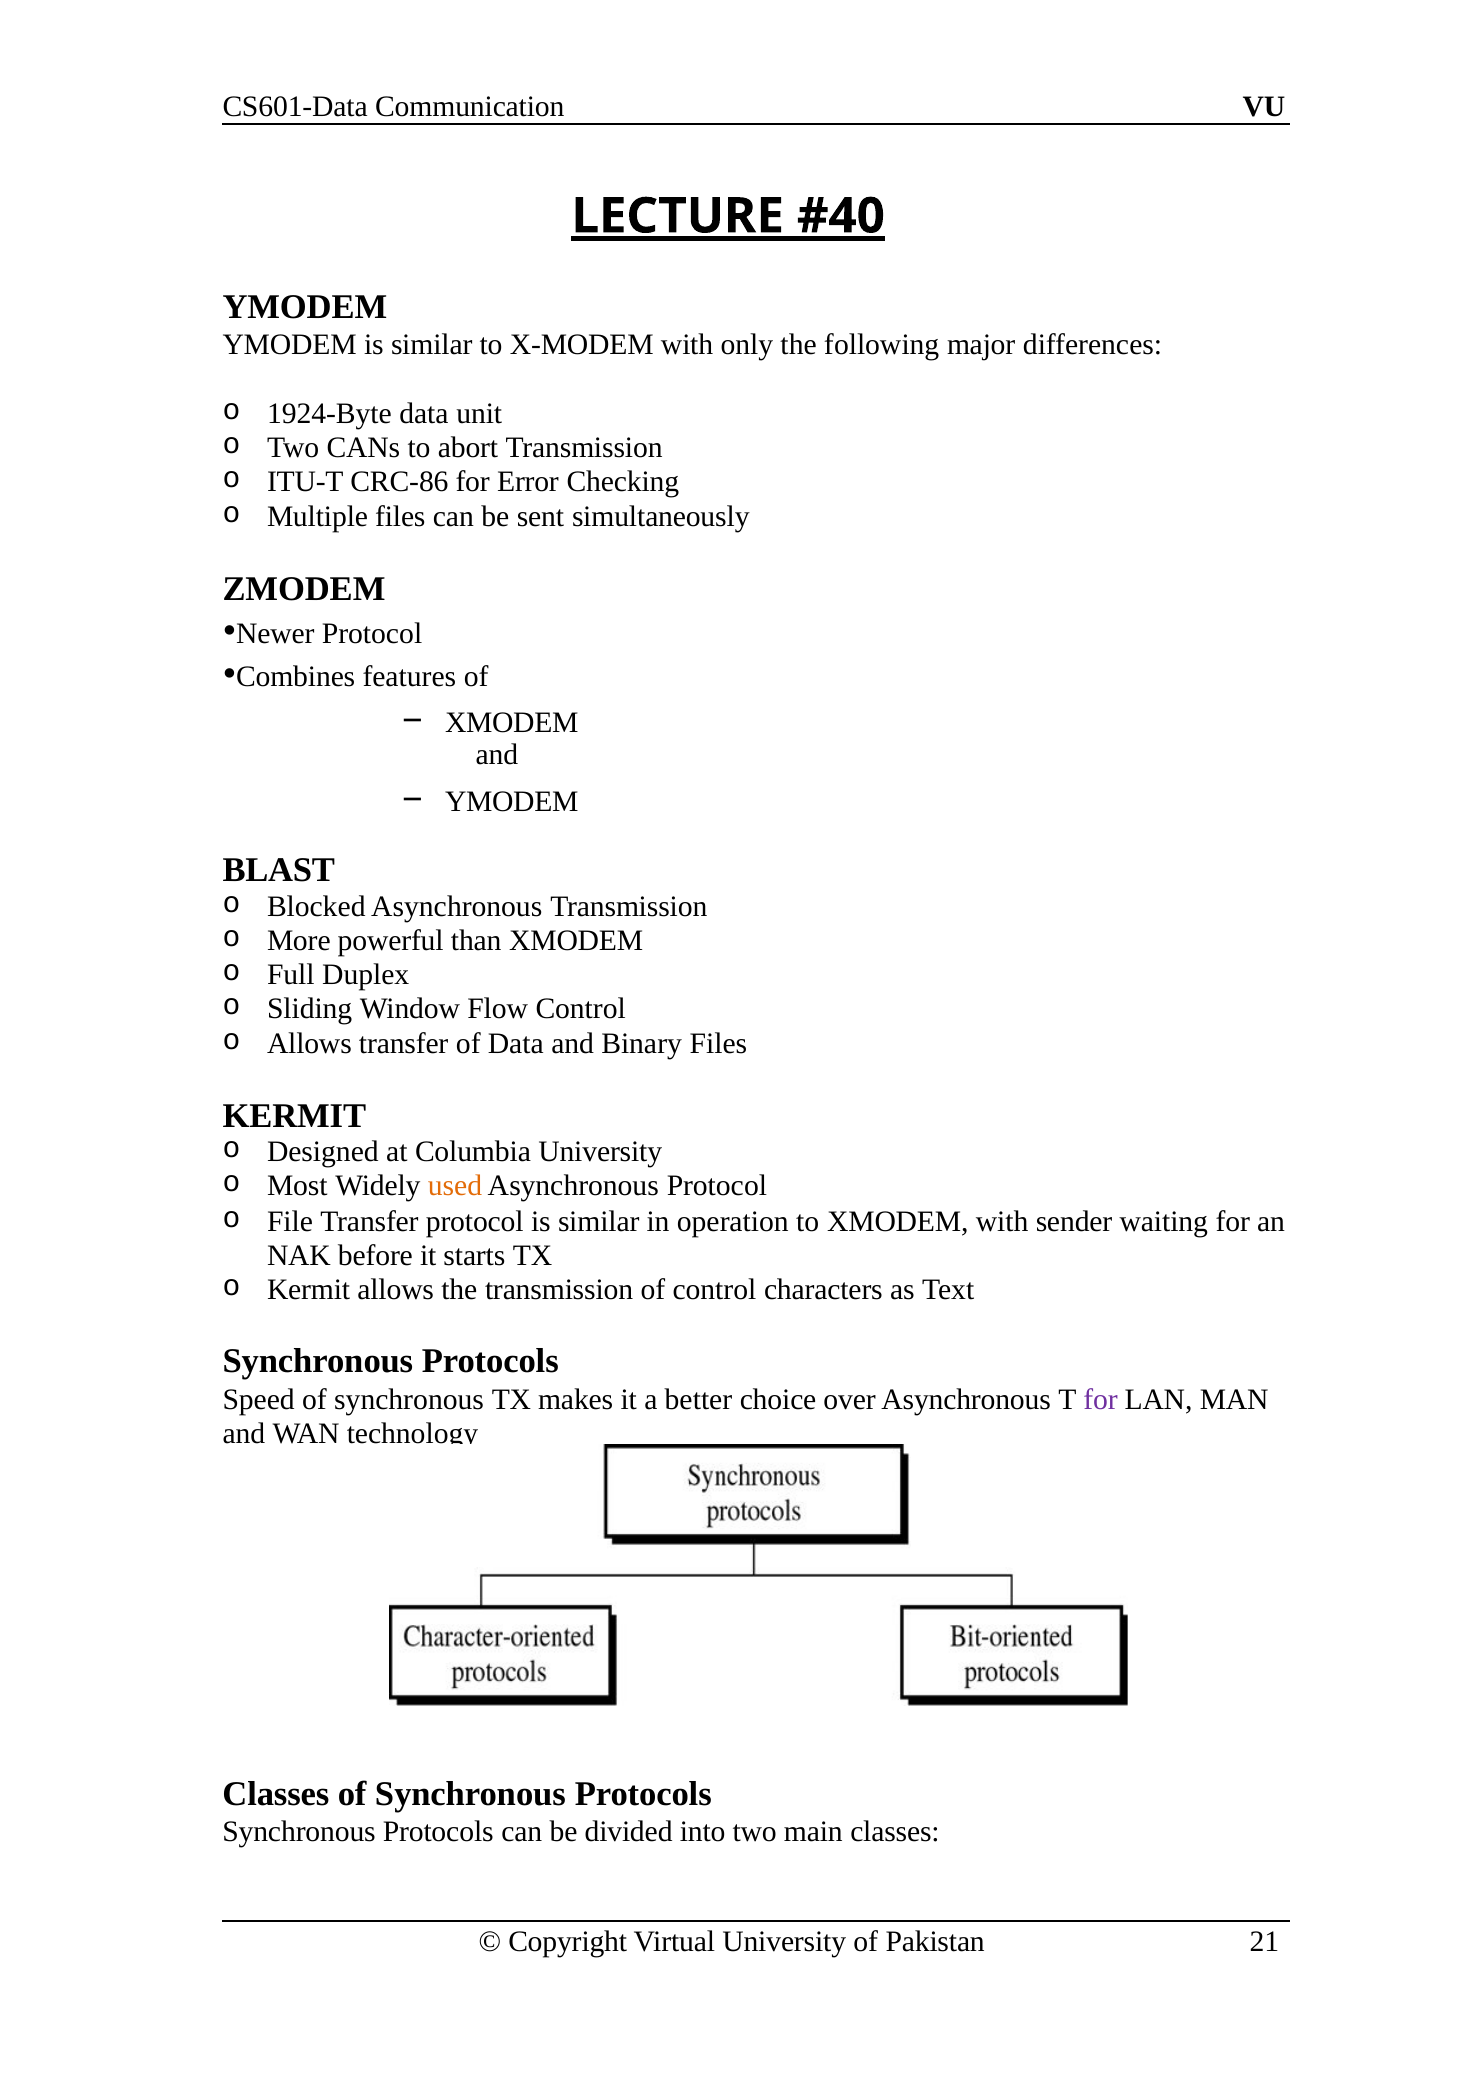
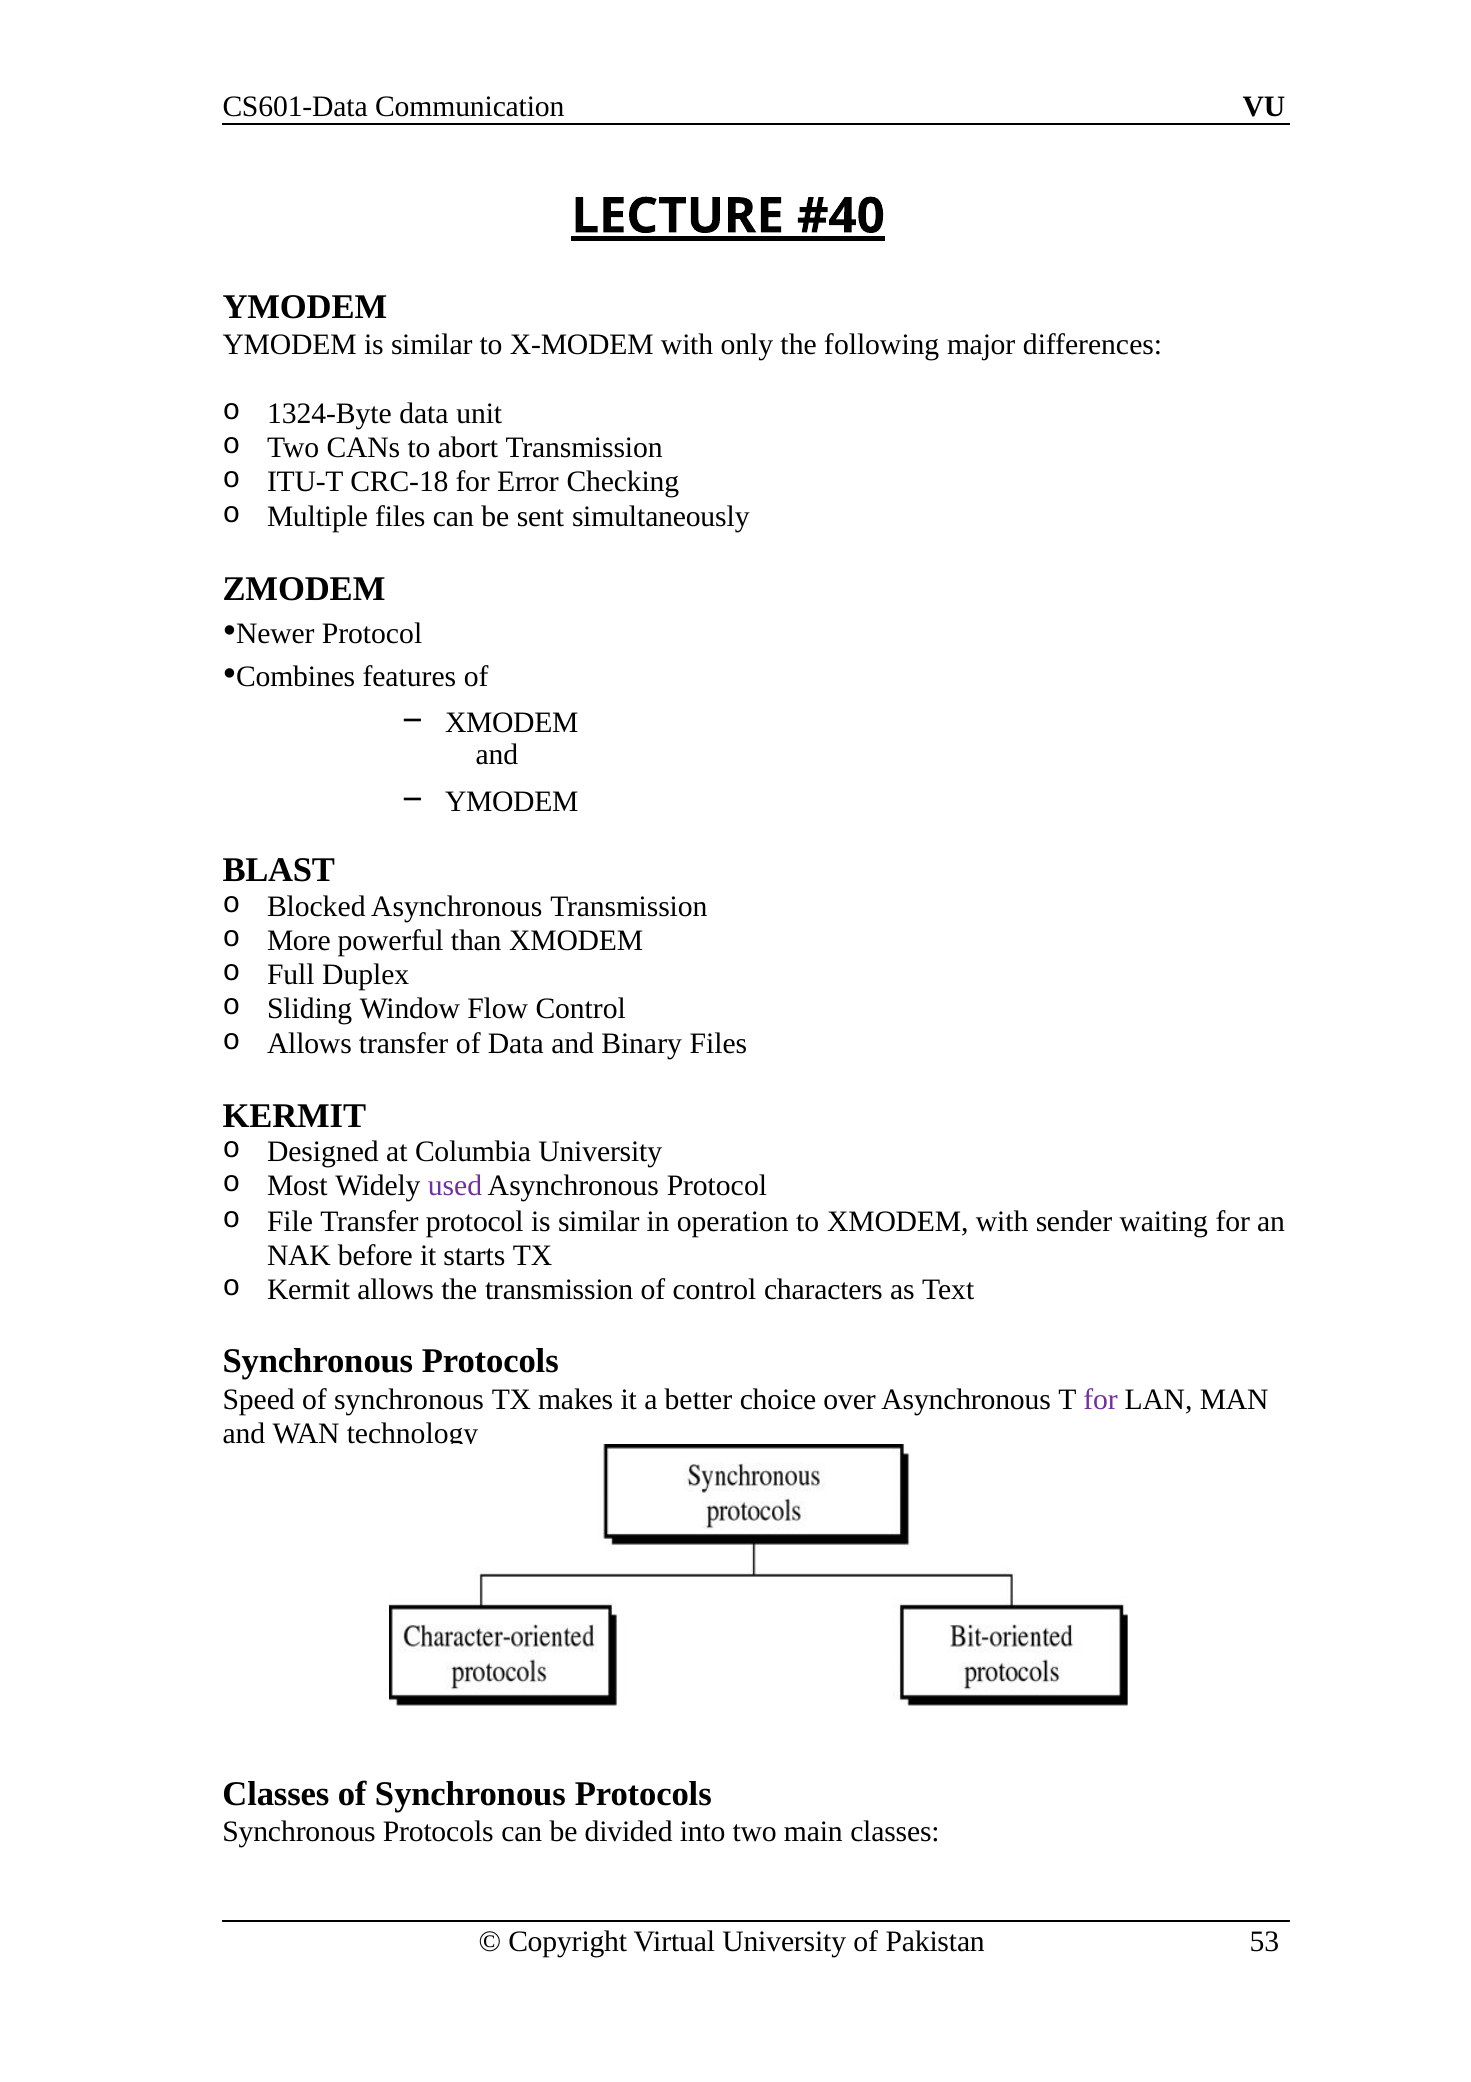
1924-Byte: 1924-Byte -> 1324-Byte
CRC-86: CRC-86 -> CRC-18
used colour: orange -> purple
21: 21 -> 53
